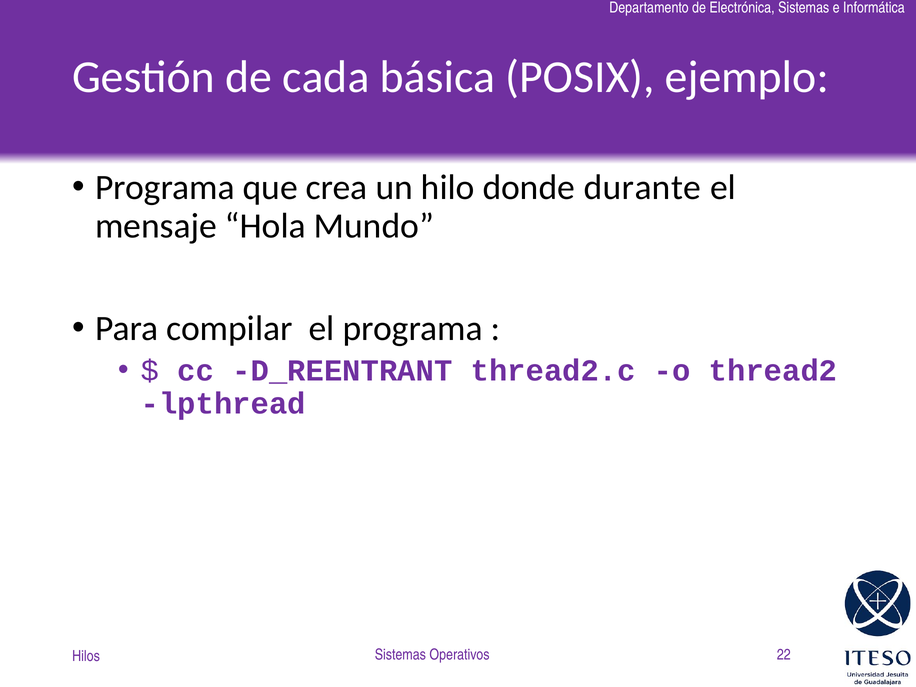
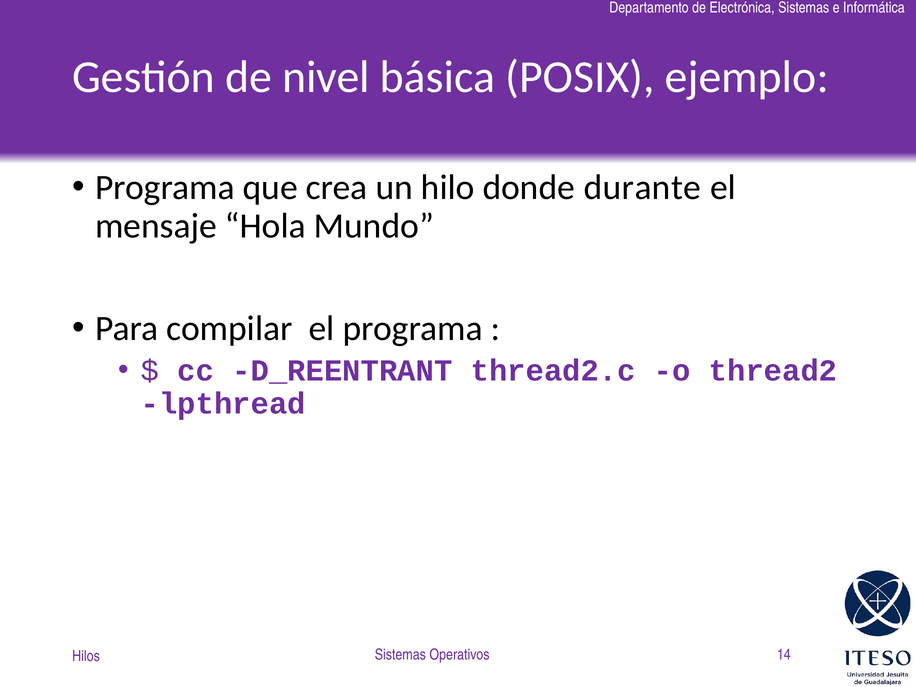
cada: cada -> nivel
22: 22 -> 14
